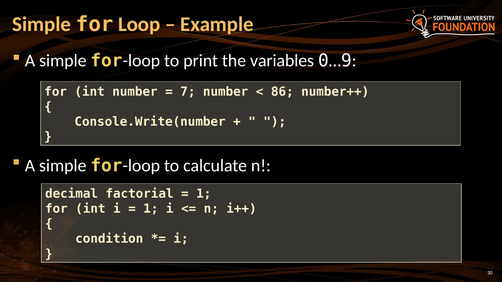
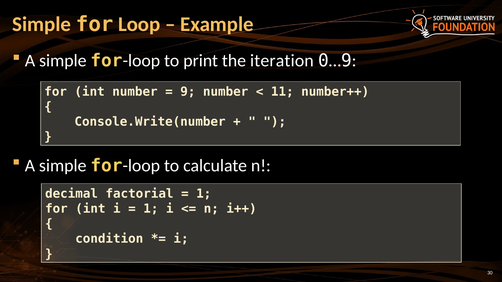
variables: variables -> iteration
7: 7 -> 9
86: 86 -> 11
